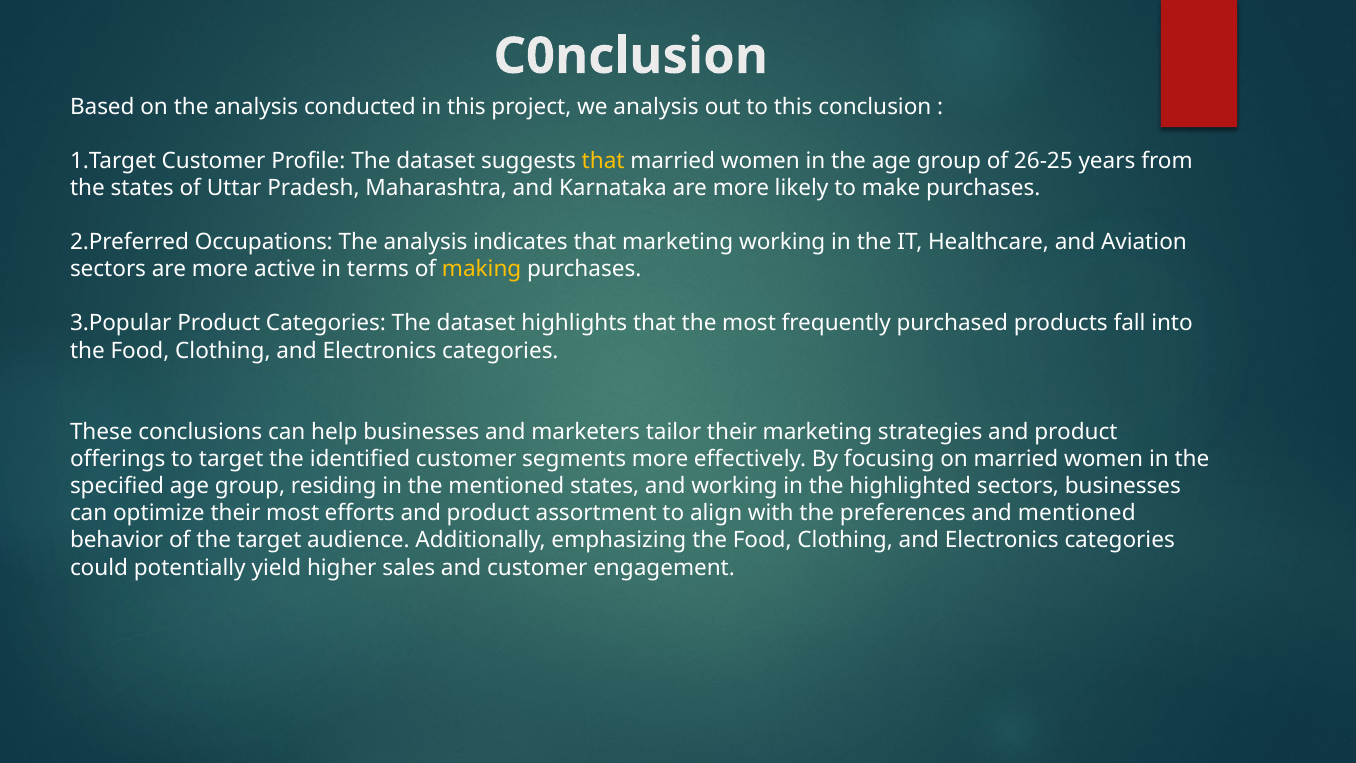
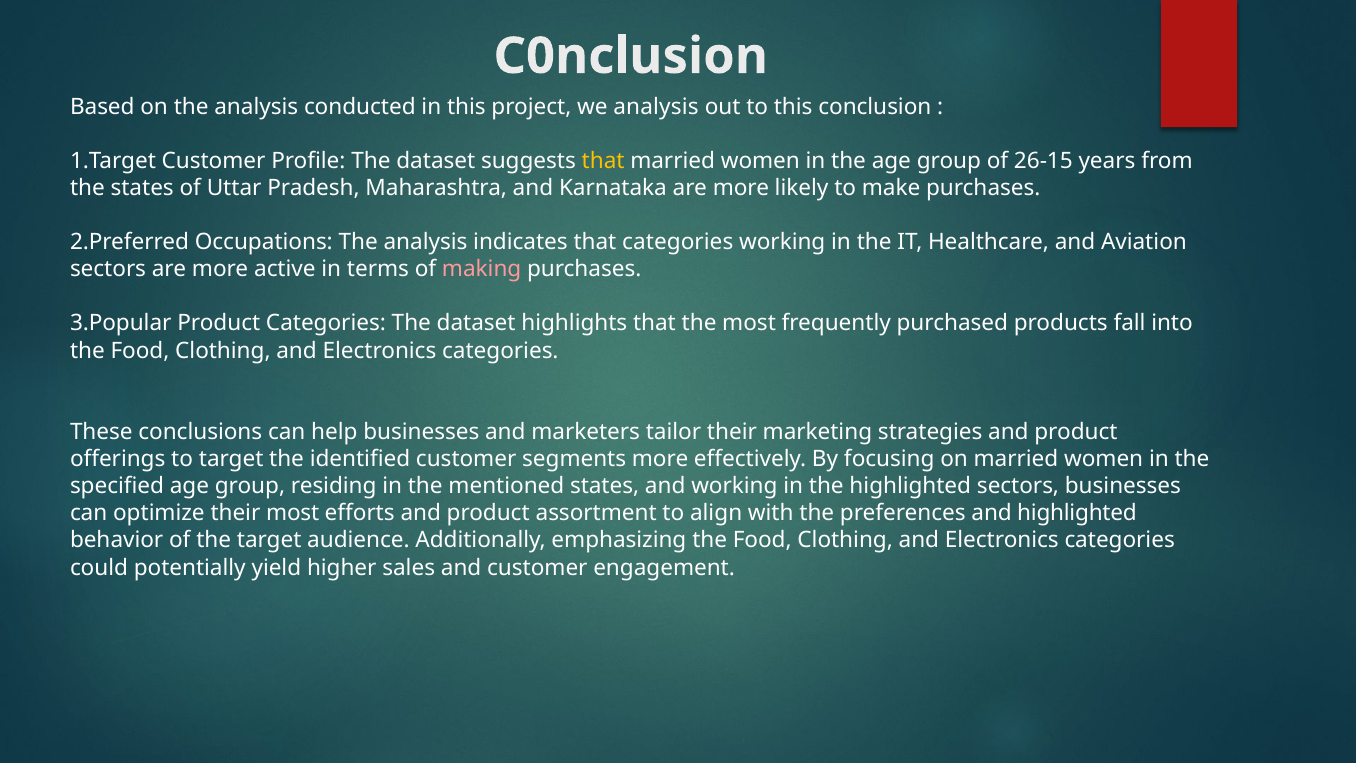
26-25: 26-25 -> 26-15
that marketing: marketing -> categories
making colour: yellow -> pink
and mentioned: mentioned -> highlighted
